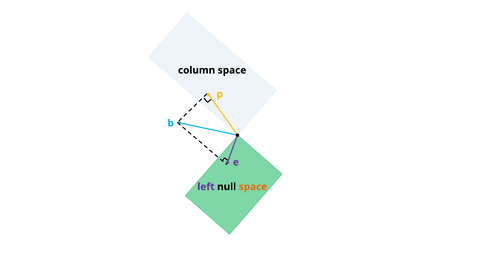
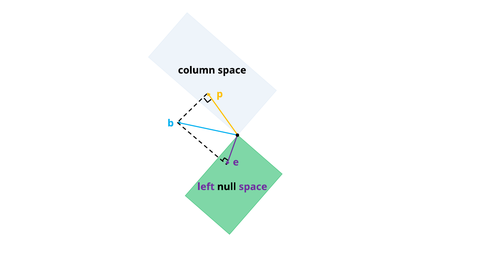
space at (253, 187) colour: orange -> purple
